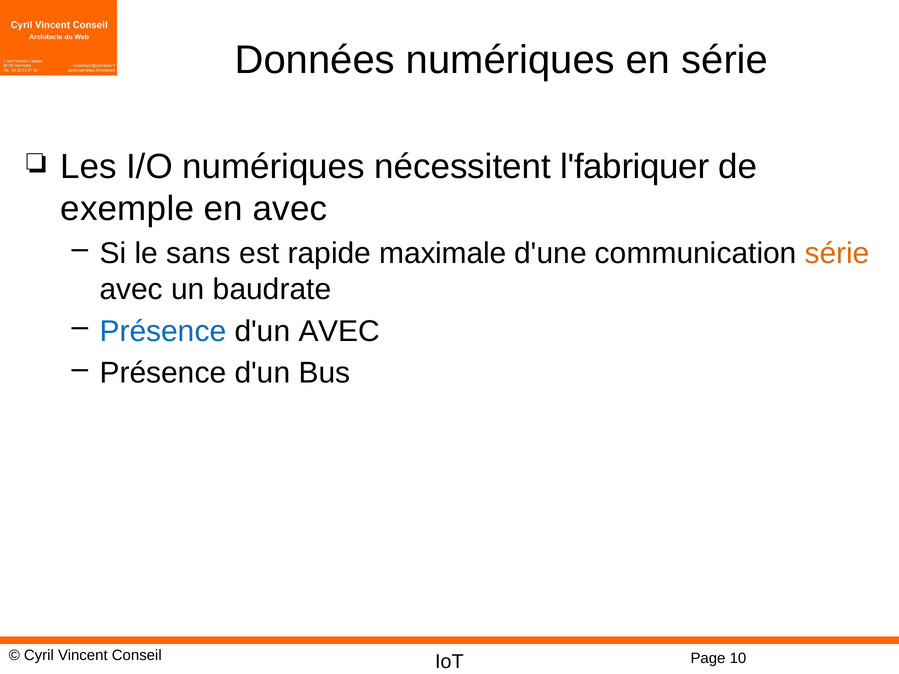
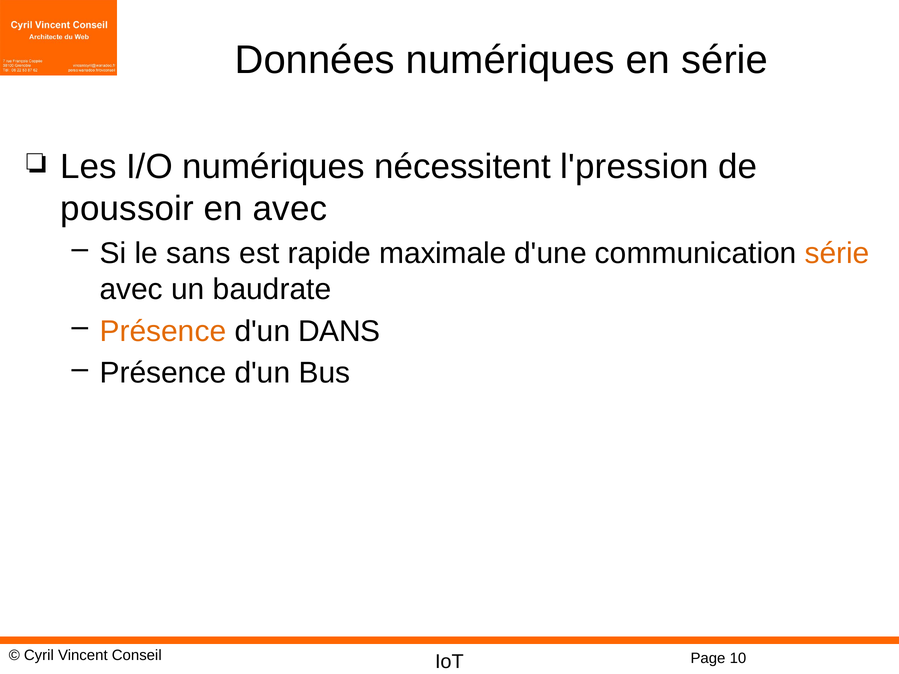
l'fabriquer: l'fabriquer -> l'pression
exemple: exemple -> poussoir
Présence at (163, 331) colour: blue -> orange
d'un AVEC: AVEC -> DANS
